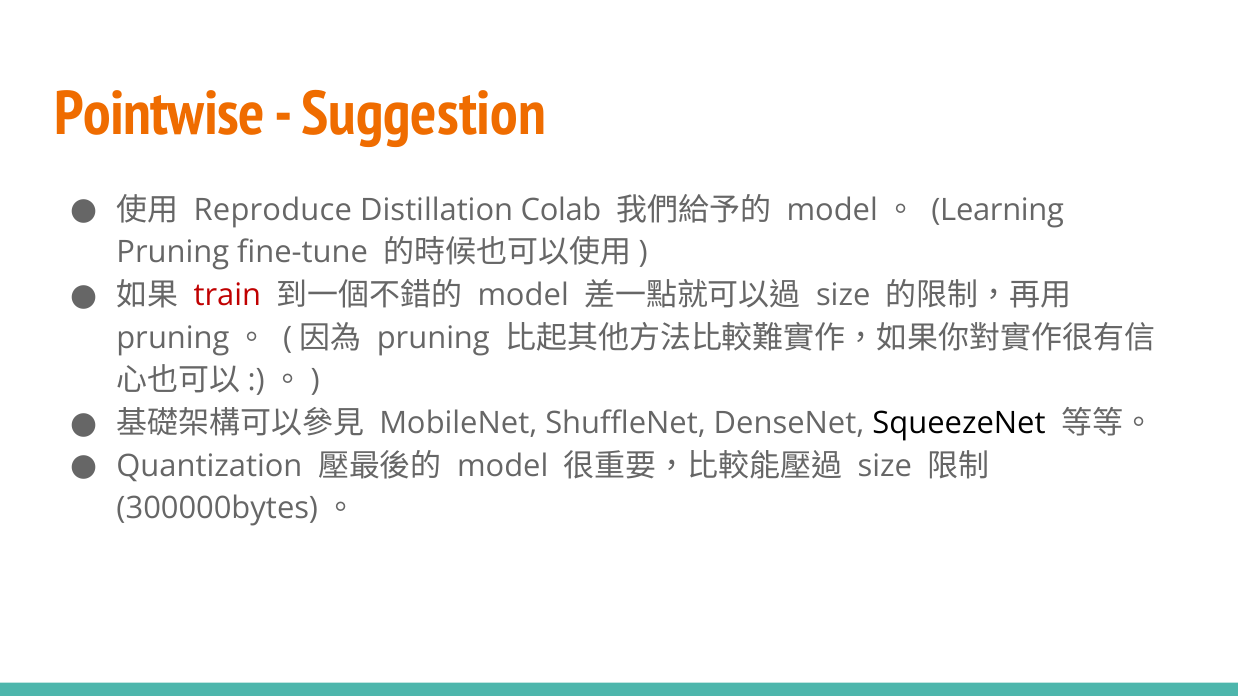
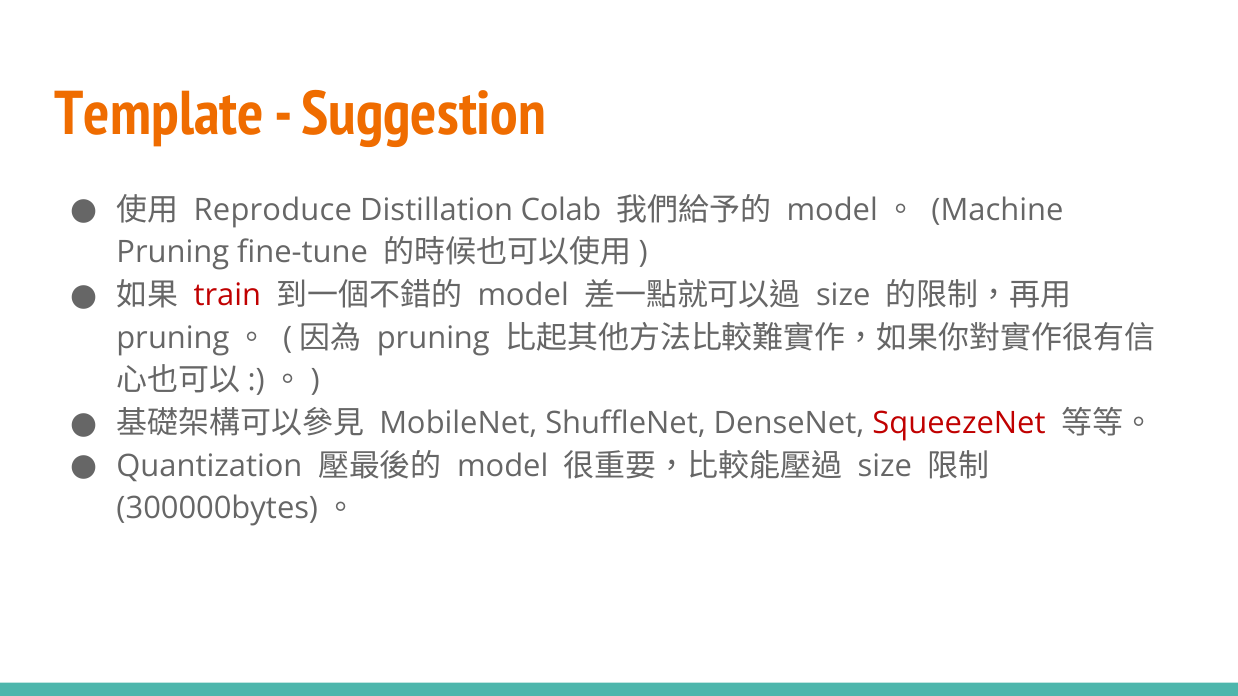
Pointwise: Pointwise -> Template
Learning: Learning -> Machine
SqueezeNet colour: black -> red
